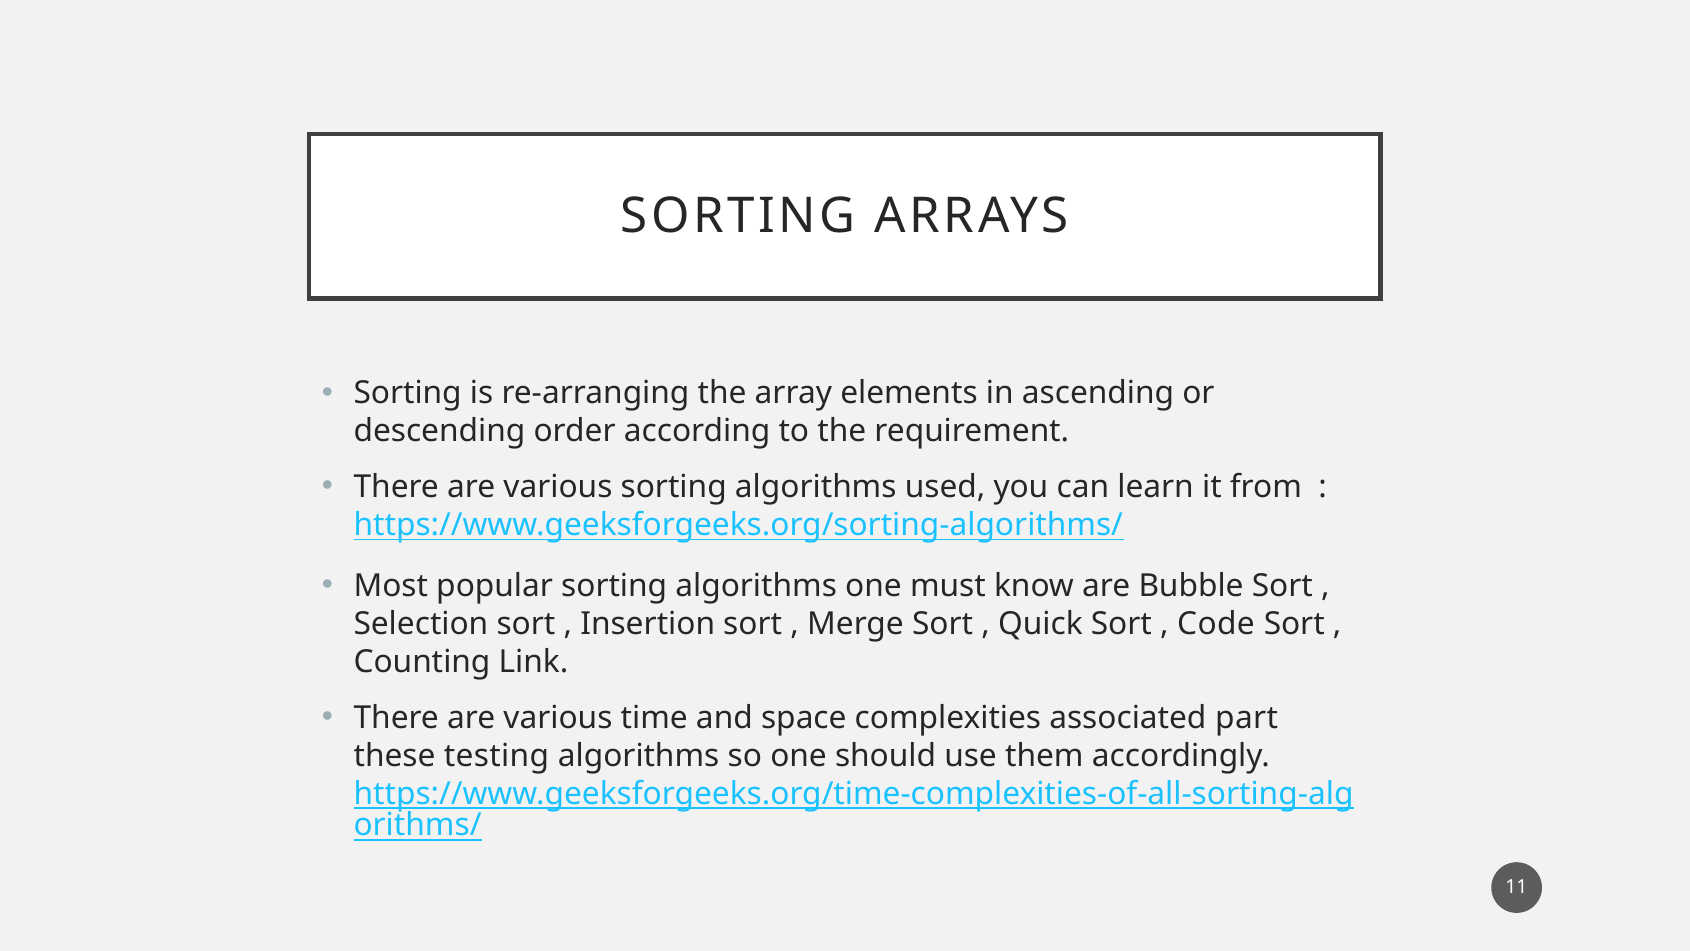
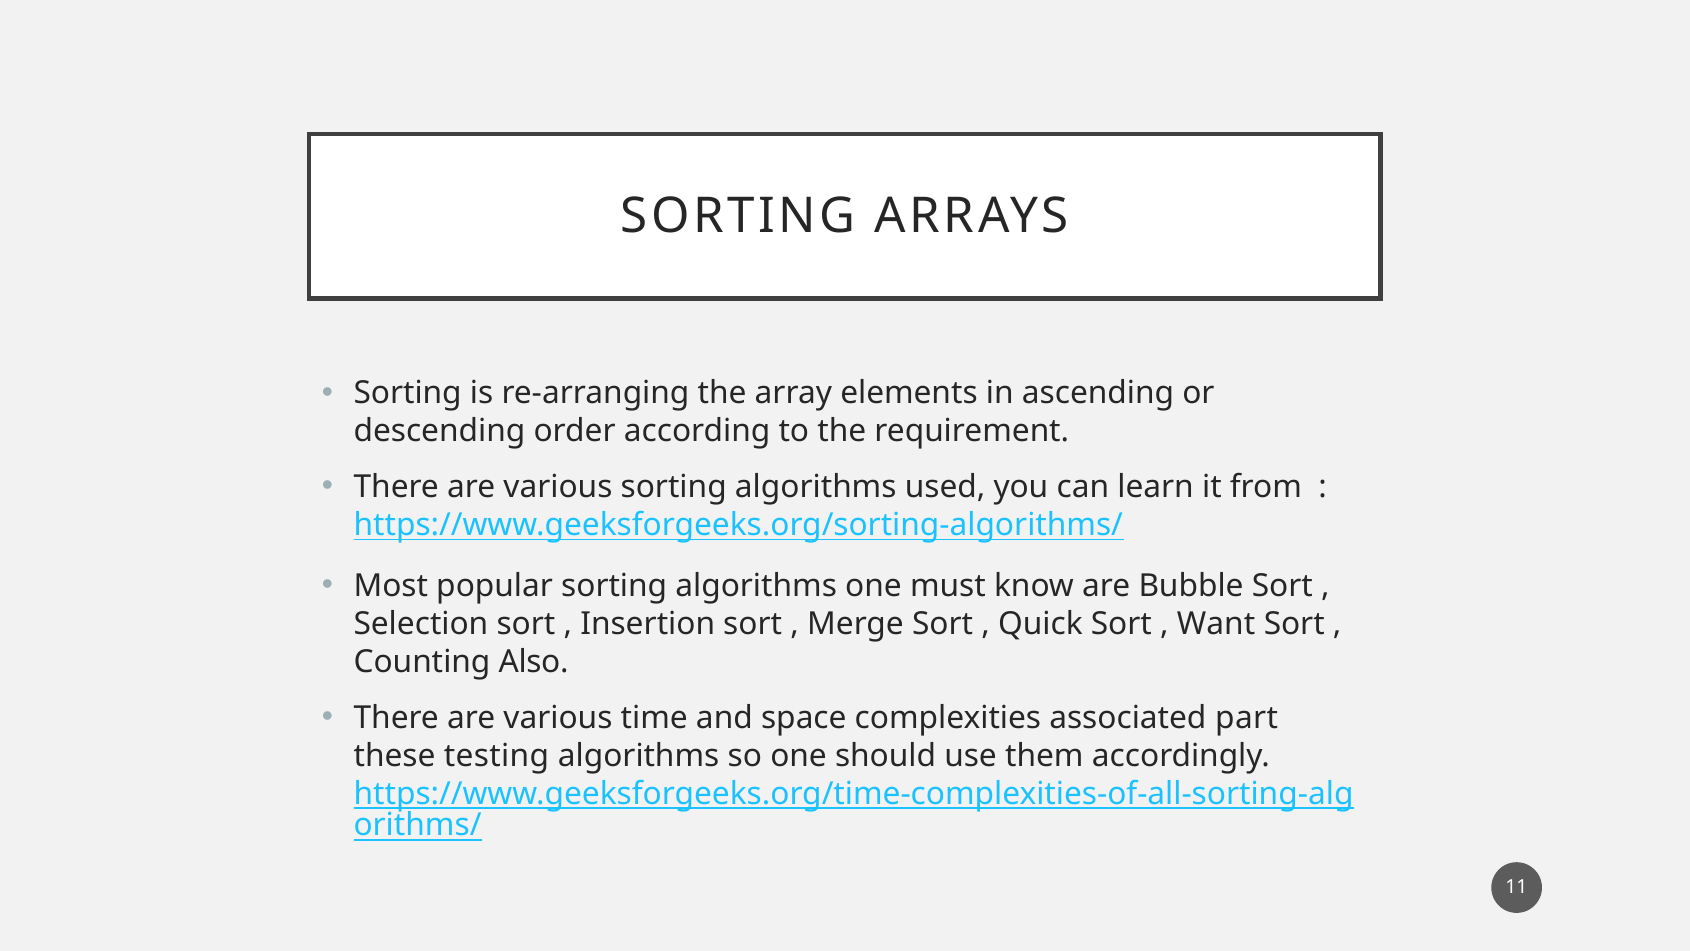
Code: Code -> Want
Link: Link -> Also
